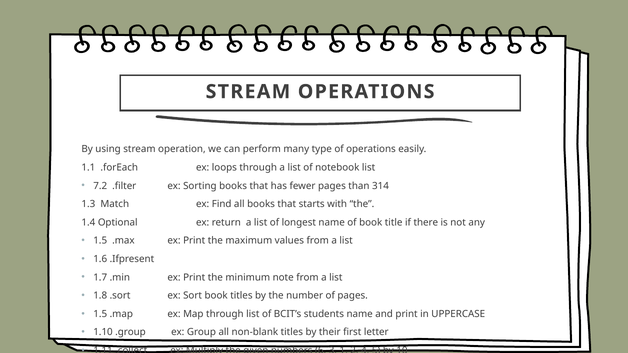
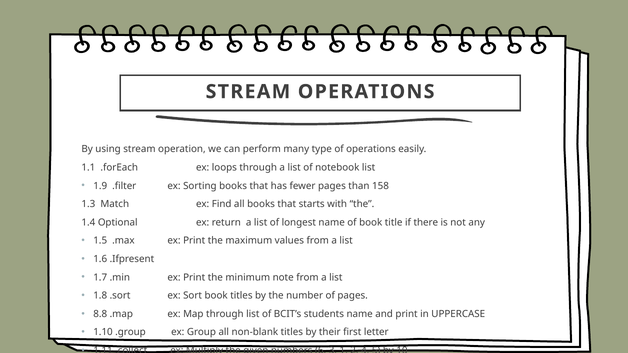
7.2: 7.2 -> 1.9
314: 314 -> 158
1.5 at (100, 314): 1.5 -> 8.8
